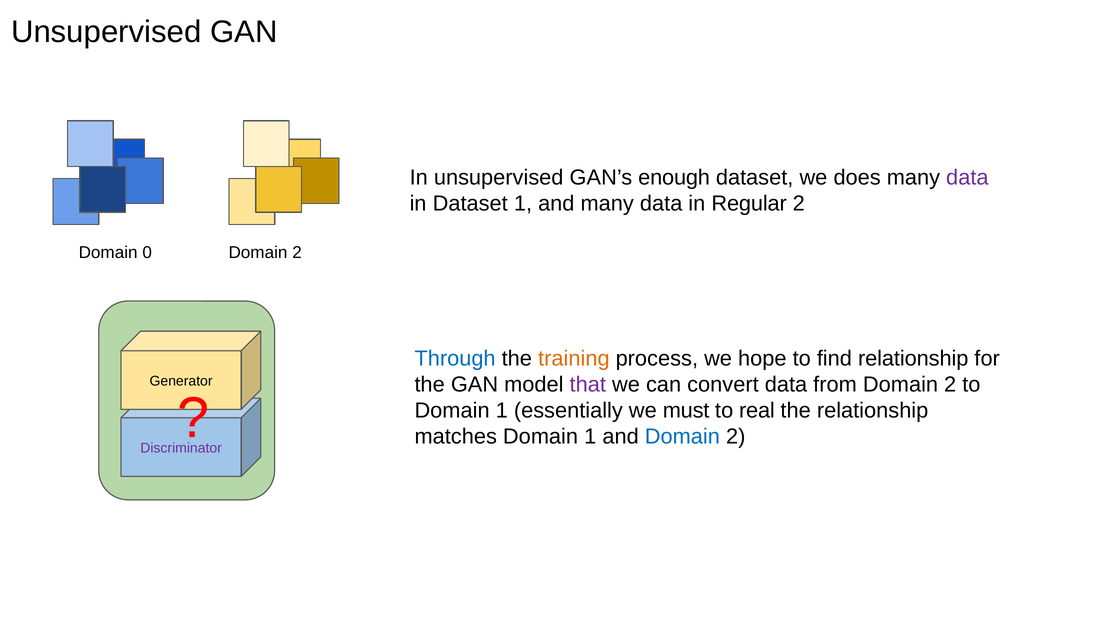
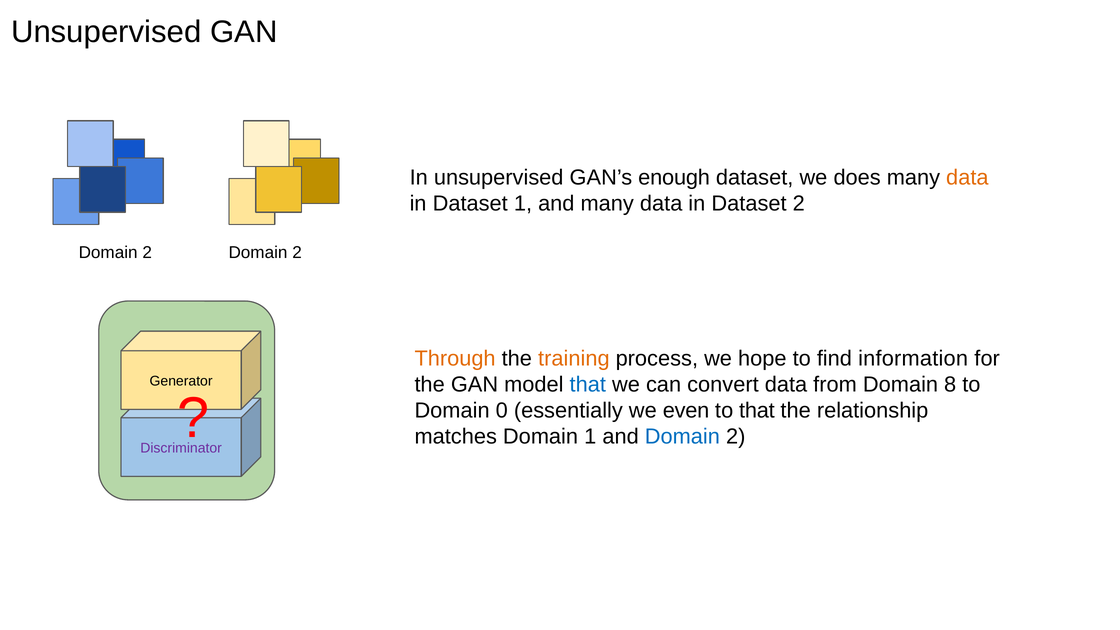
data at (967, 177) colour: purple -> orange
Regular at (749, 204): Regular -> Dataset
0 at (147, 252): 0 -> 2
Through colour: blue -> orange
find relationship: relationship -> information
that at (588, 385) colour: purple -> blue
from Domain 2: 2 -> 8
1 at (502, 411): 1 -> 0
must: must -> even
to real: real -> that
